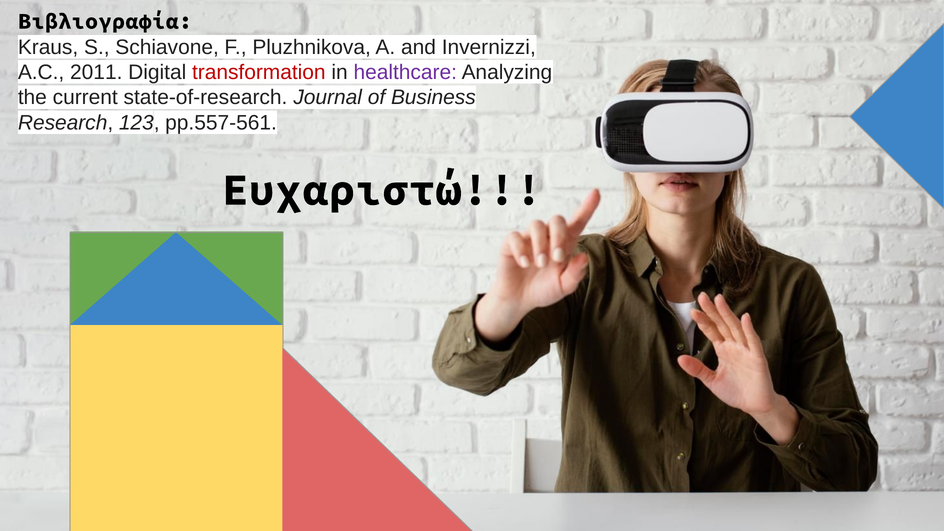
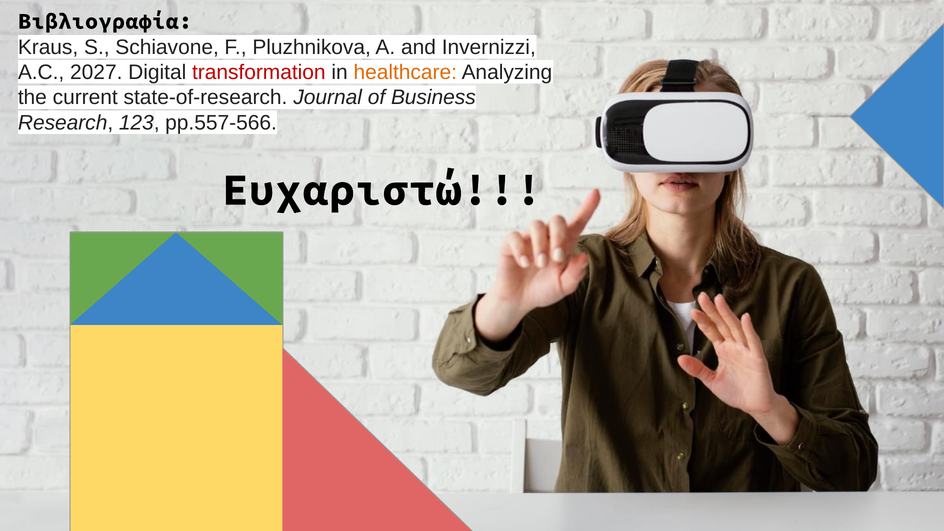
2011: 2011 -> 2027
healthcare colour: purple -> orange
pp.557-561: pp.557-561 -> pp.557-566
